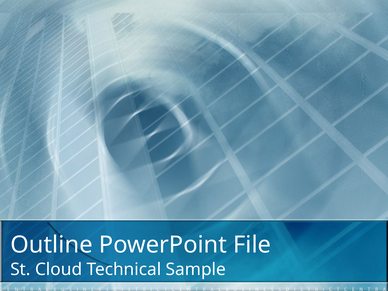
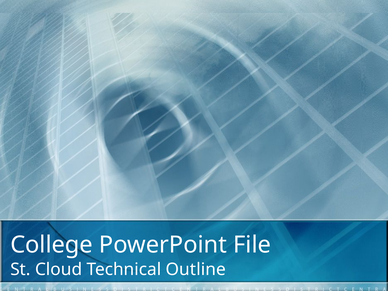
Outline: Outline -> College
Sample: Sample -> Outline
